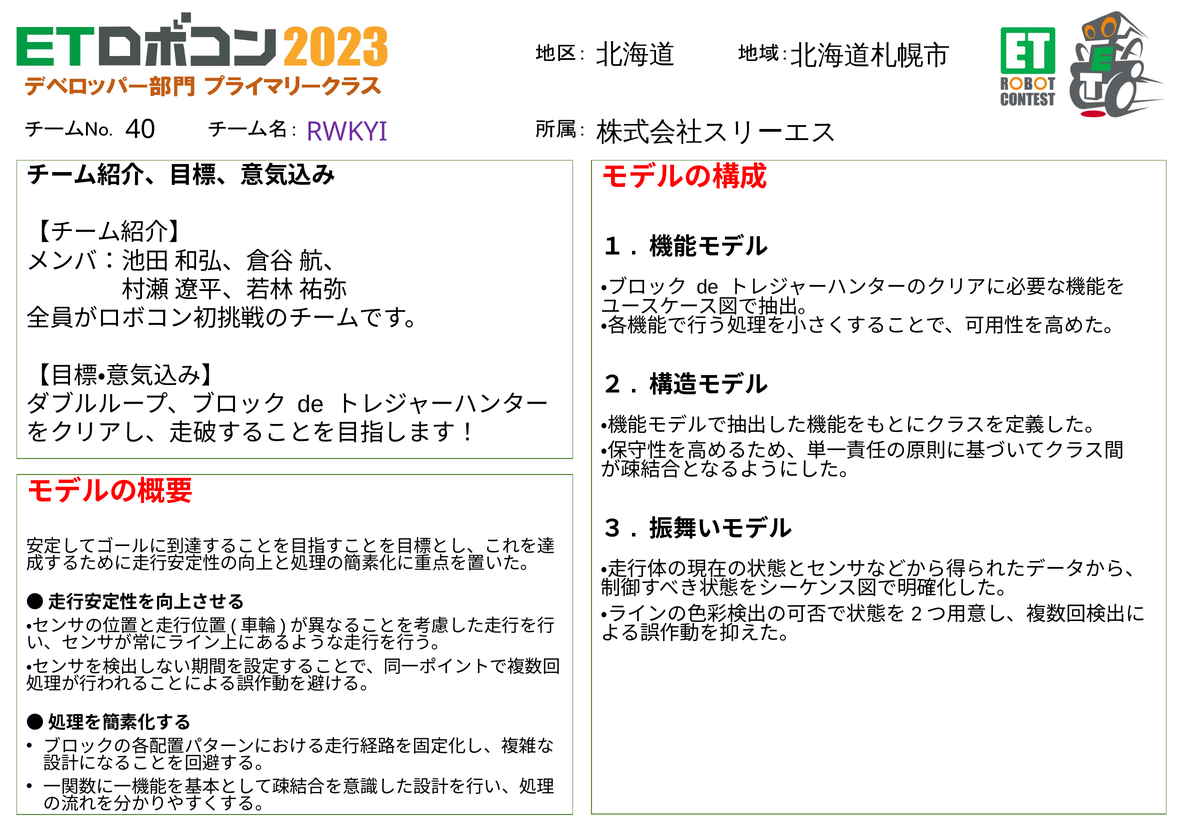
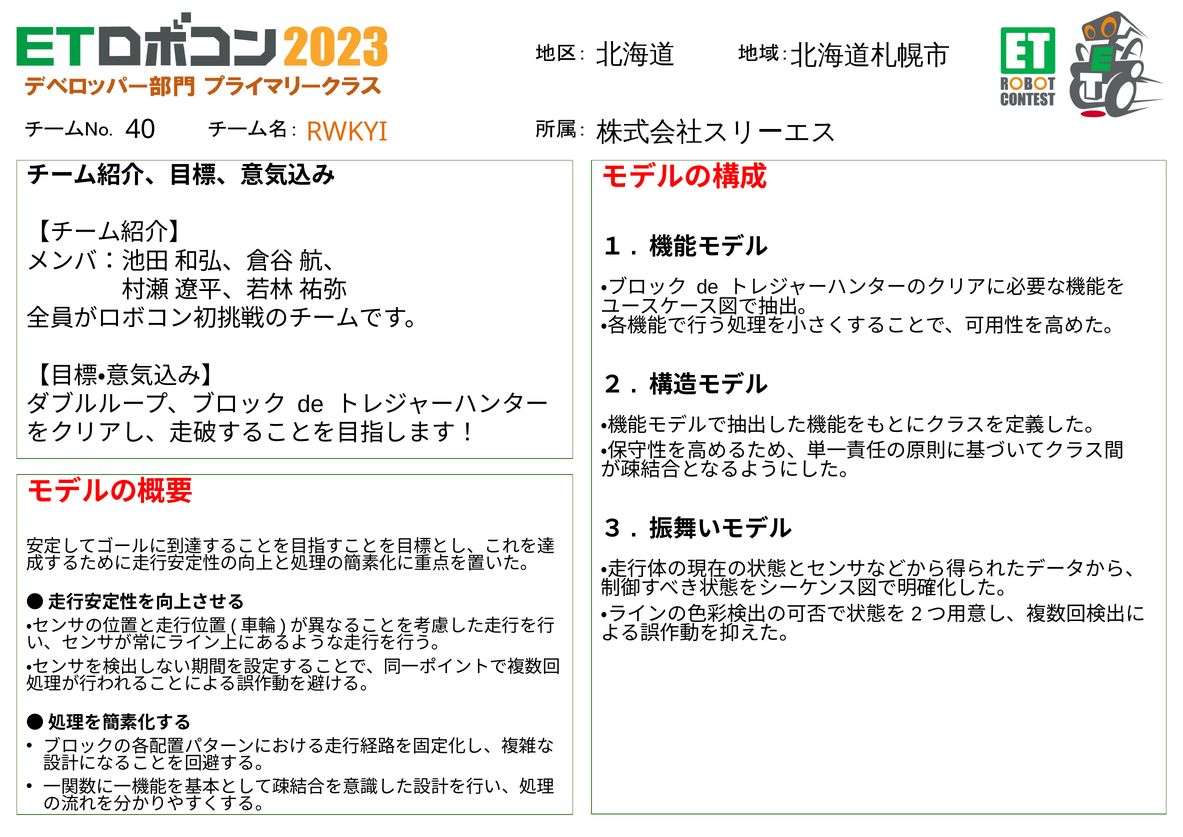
RWKYI colour: purple -> orange
